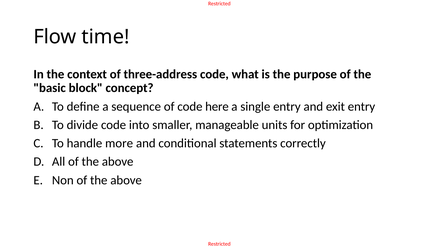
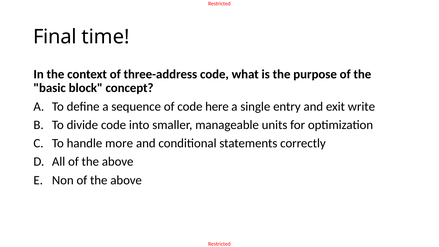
Flow: Flow -> Final
exit entry: entry -> write
